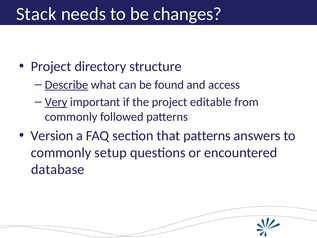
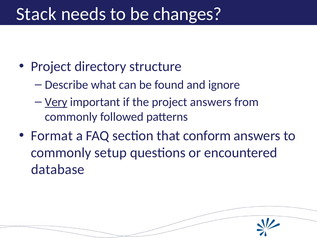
Describe underline: present -> none
access: access -> ignore
project editable: editable -> answers
Version: Version -> Format
that patterns: patterns -> conform
